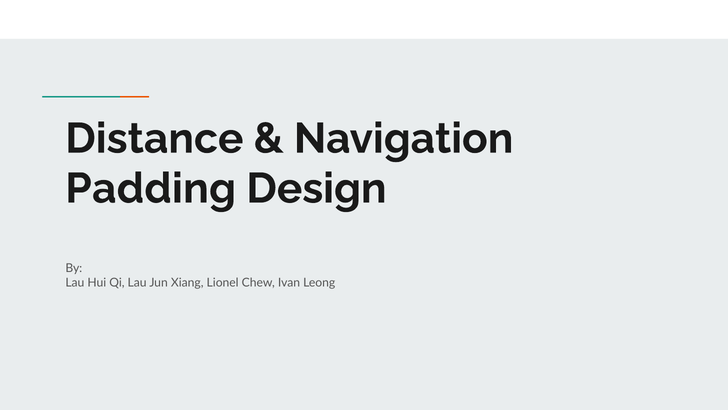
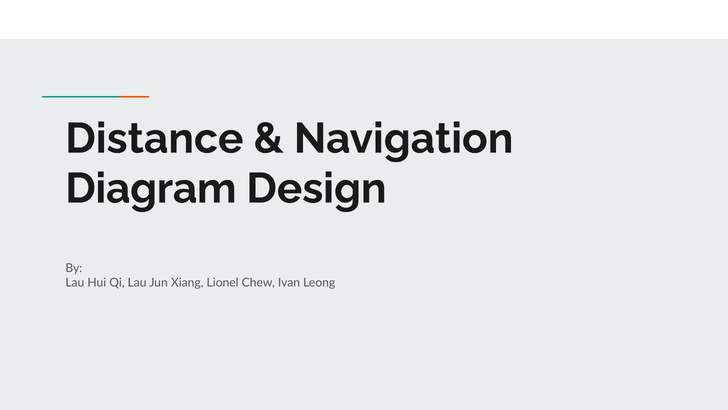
Padding: Padding -> Diagram
